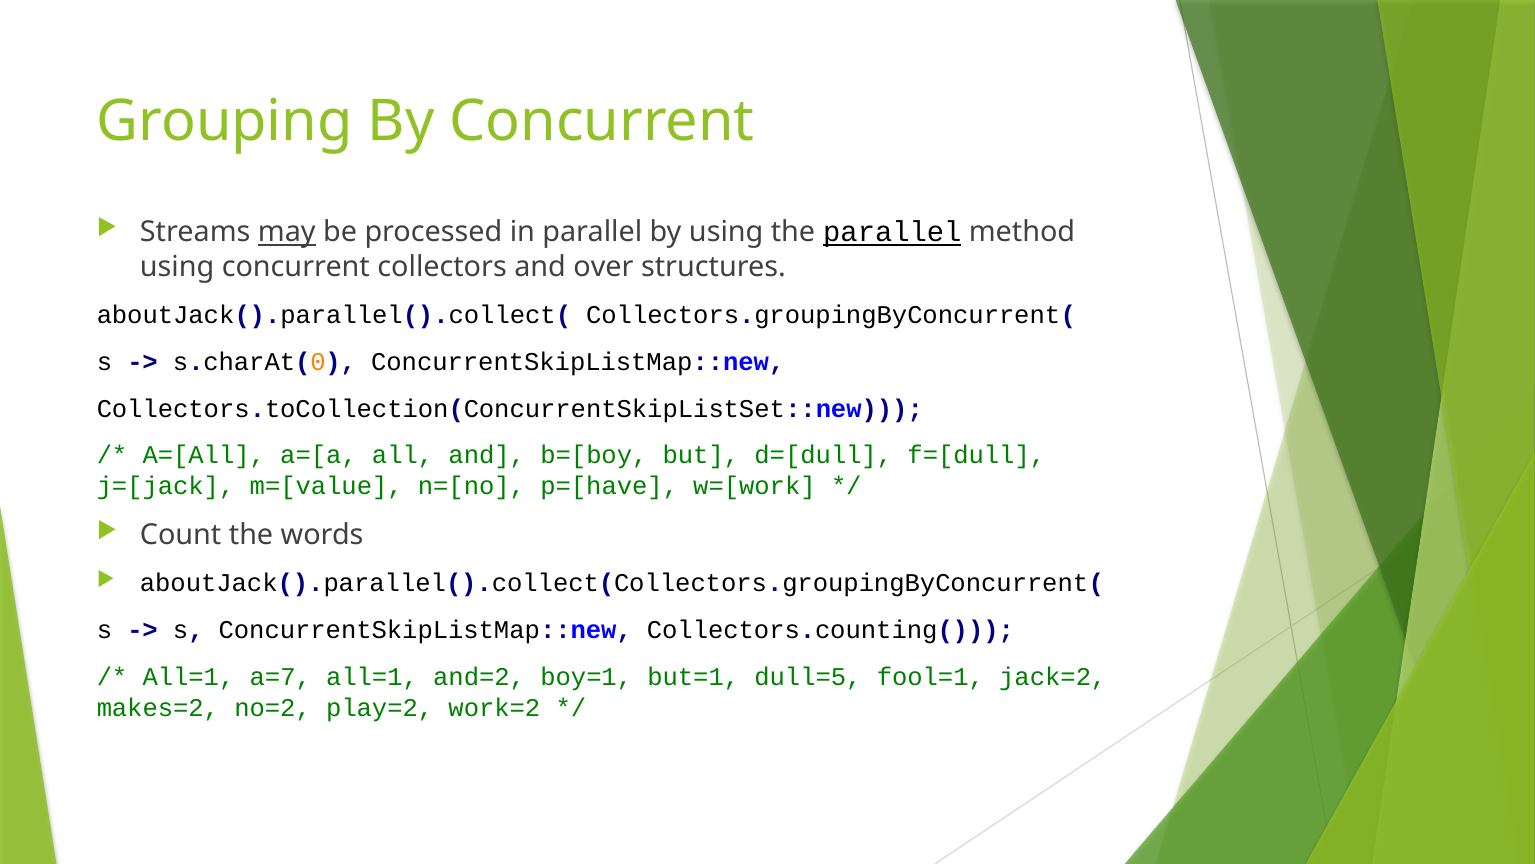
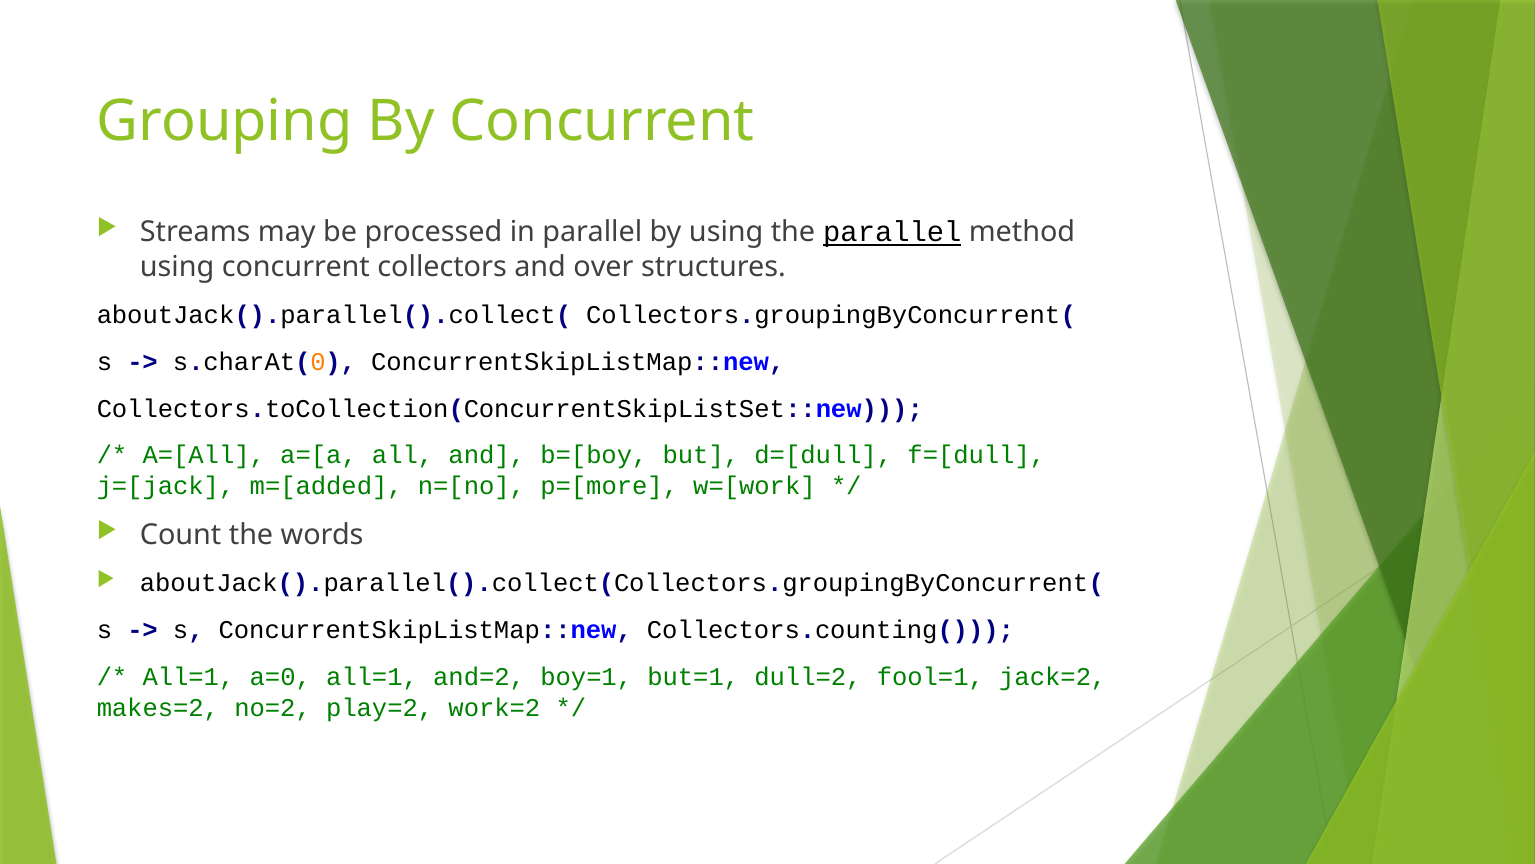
may underline: present -> none
m=[value: m=[value -> m=[added
p=[have: p=[have -> p=[more
a=7: a=7 -> a=0
dull=5: dull=5 -> dull=2
